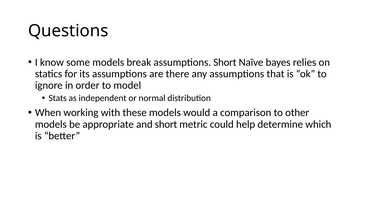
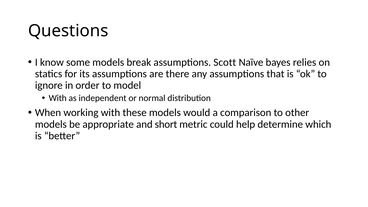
assumptions Short: Short -> Scott
Stats at (58, 98): Stats -> With
